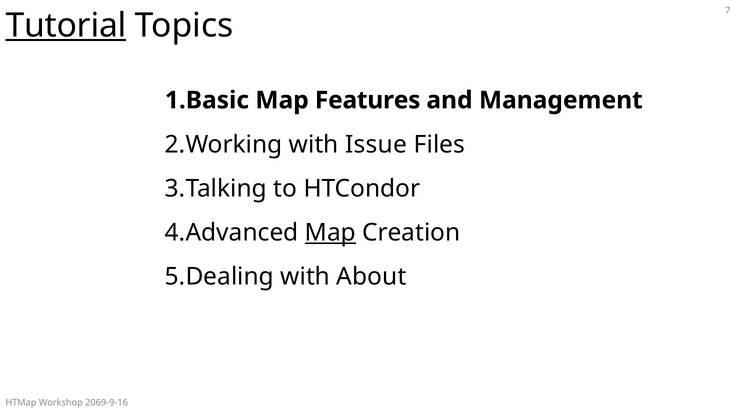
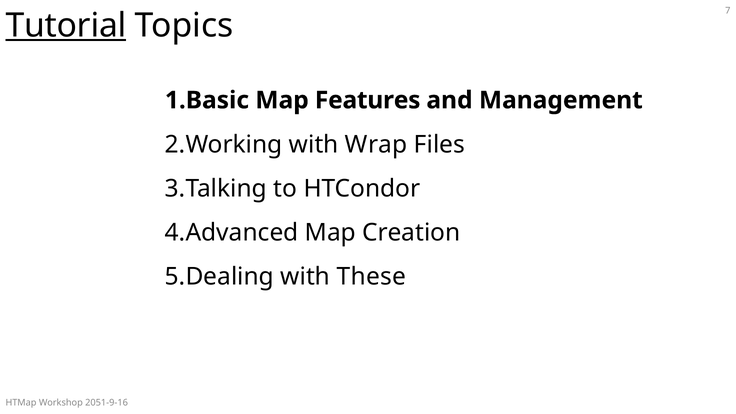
Issue: Issue -> Wrap
Map at (330, 233) underline: present -> none
About: About -> These
2069-9-16: 2069-9-16 -> 2051-9-16
